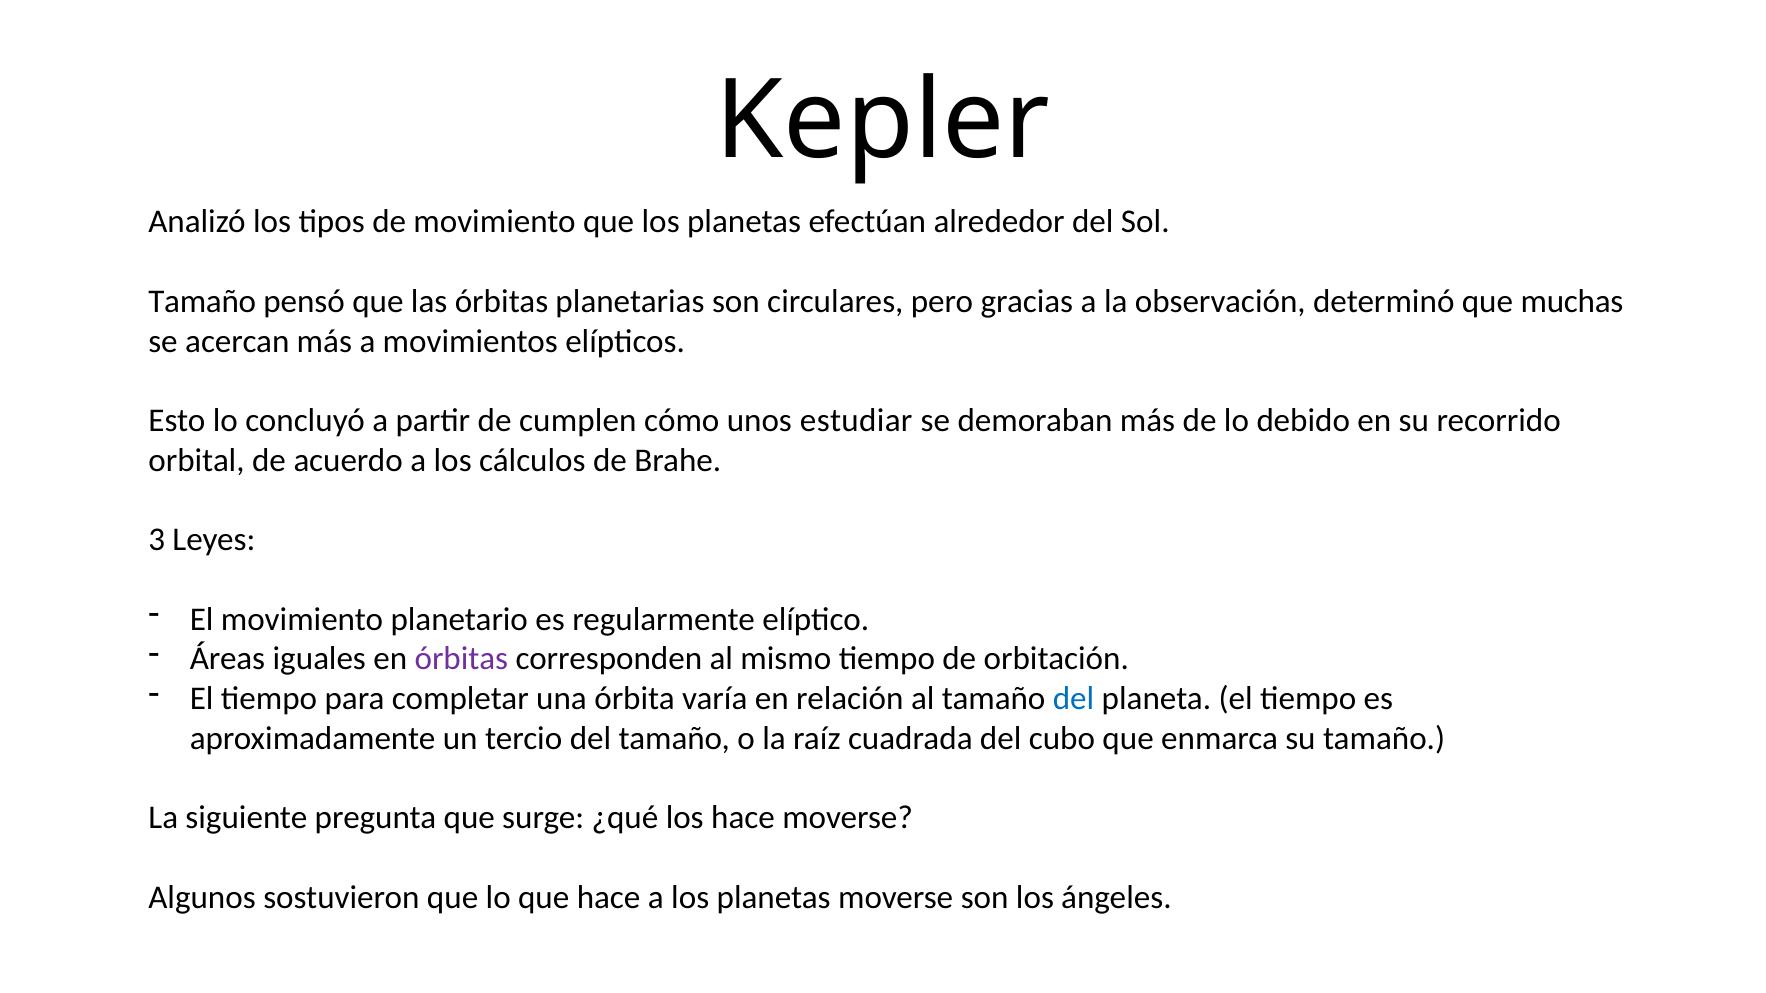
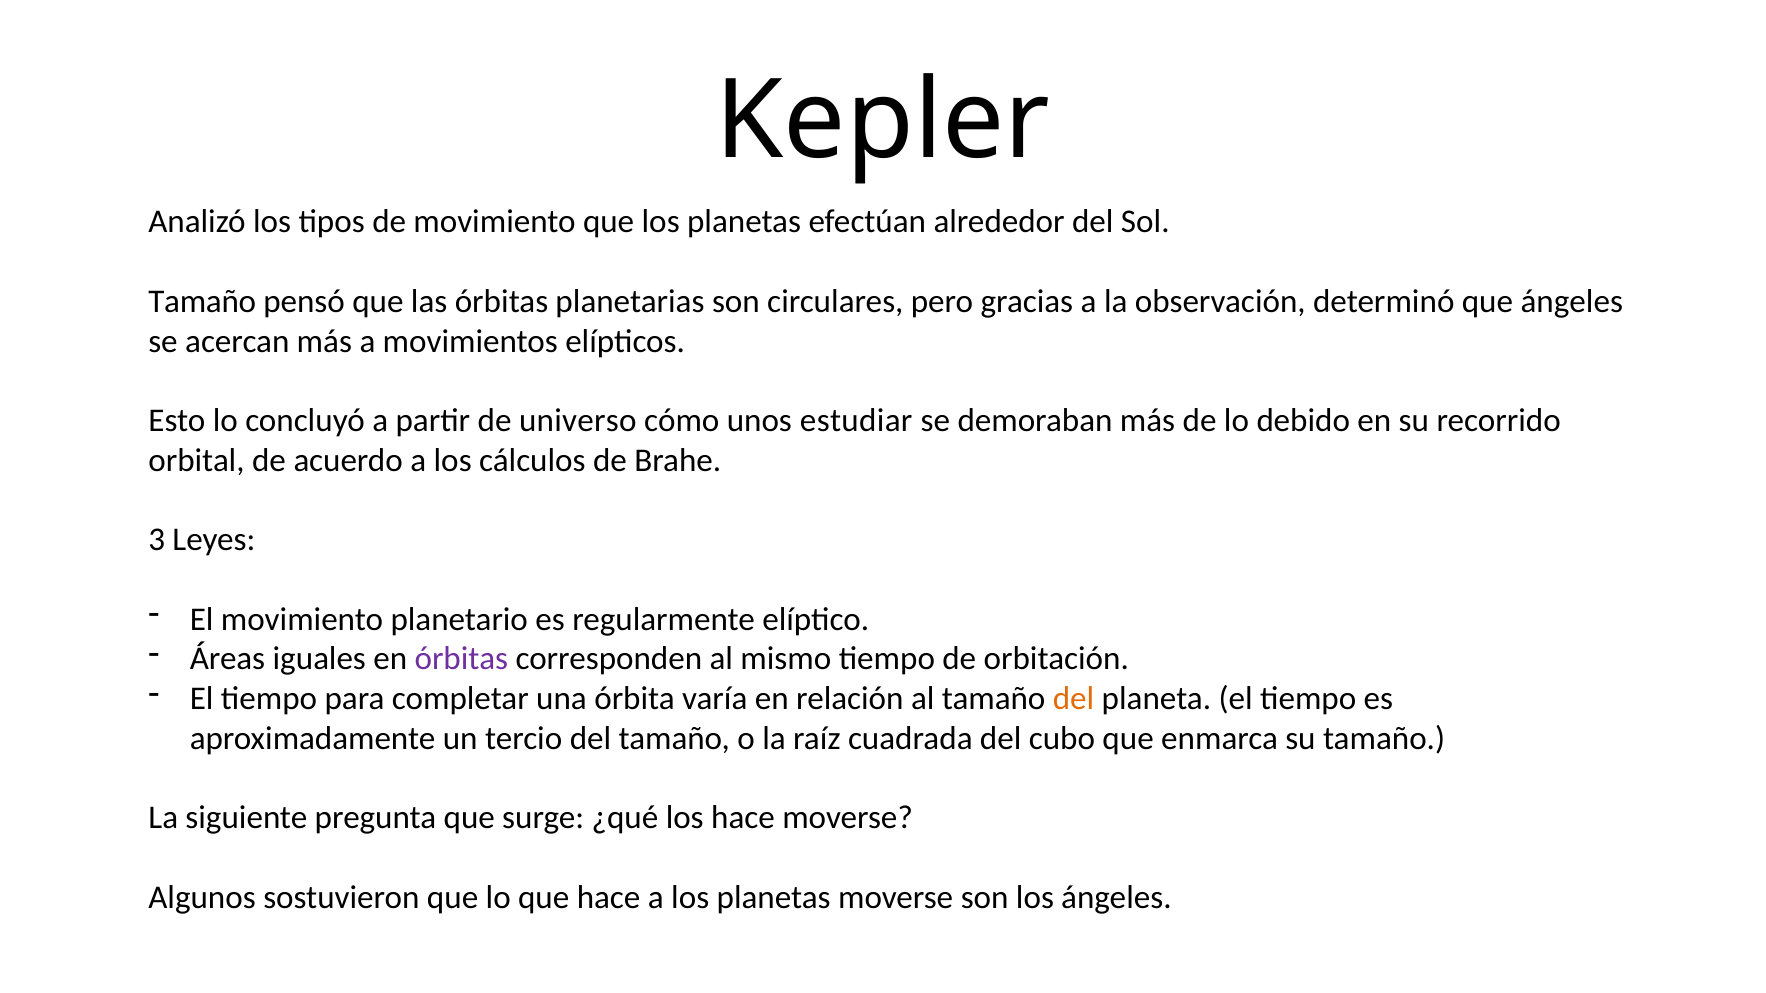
que muchas: muchas -> ángeles
cumplen: cumplen -> universo
del at (1074, 699) colour: blue -> orange
